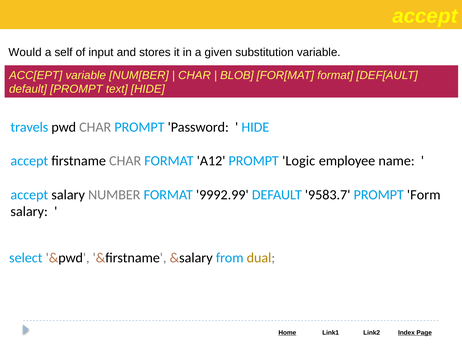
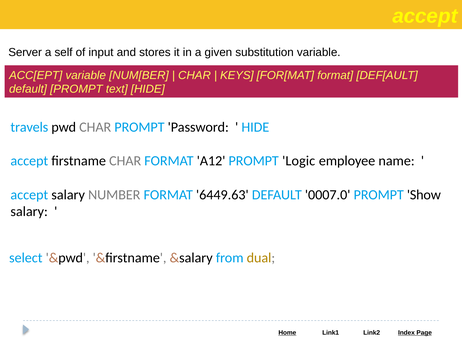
Would: Would -> Server
BLOB: BLOB -> KEYS
9992.99: 9992.99 -> 6449.63
9583.7: 9583.7 -> 0007.0
Form: Form -> Show
